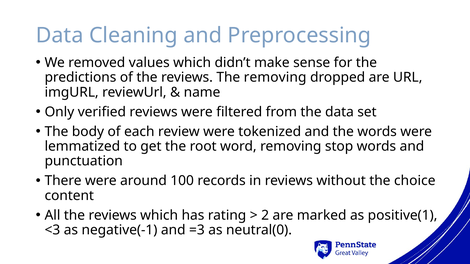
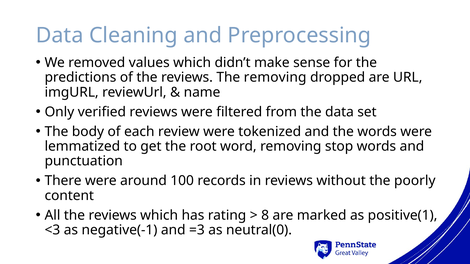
choice: choice -> poorly
2: 2 -> 8
